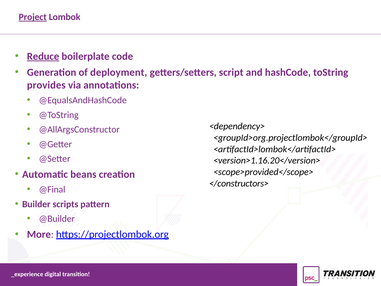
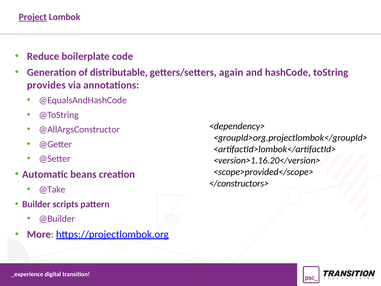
Reduce underline: present -> none
deployment: deployment -> distributable
script: script -> again
@Final: @Final -> @Take
